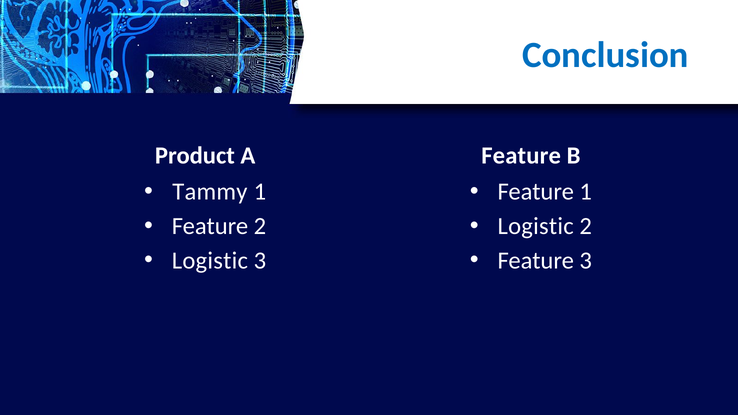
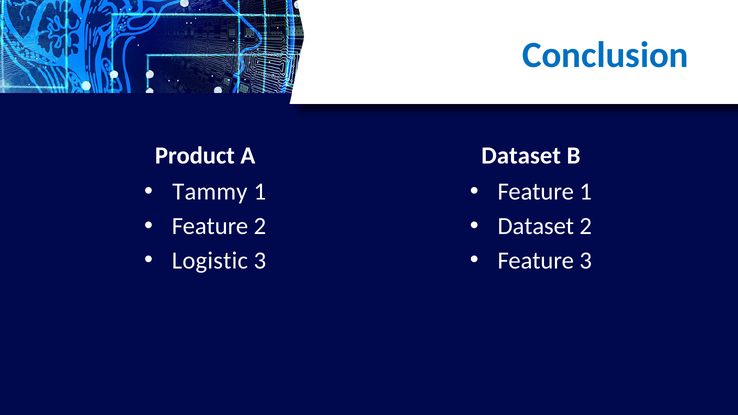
Feature at (521, 156): Feature -> Dataset
Logistic at (536, 226): Logistic -> Dataset
